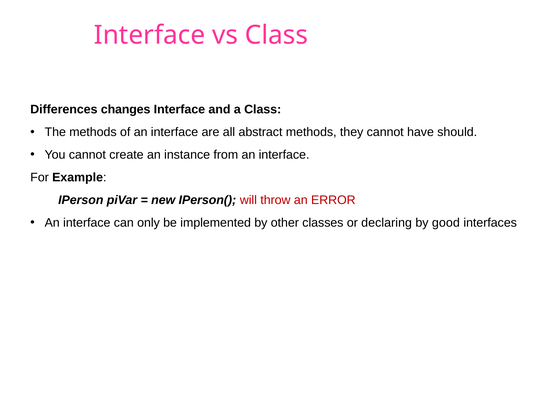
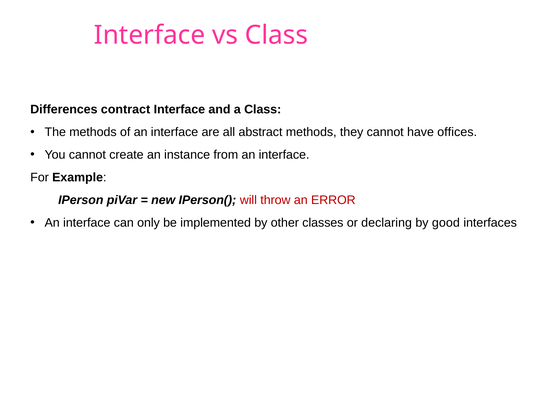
changes: changes -> contract
should: should -> offices
